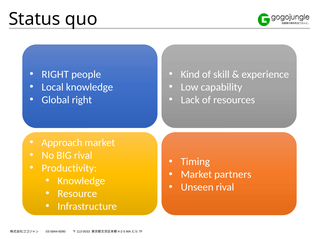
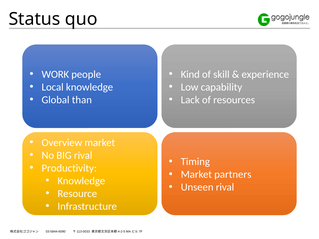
RIGHT at (55, 74): RIGHT -> WORK
Global right: right -> than
Approach: Approach -> Overview
